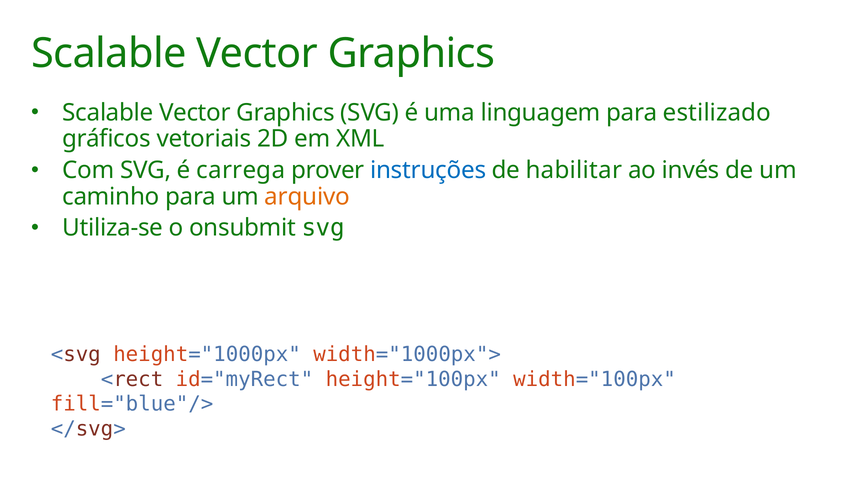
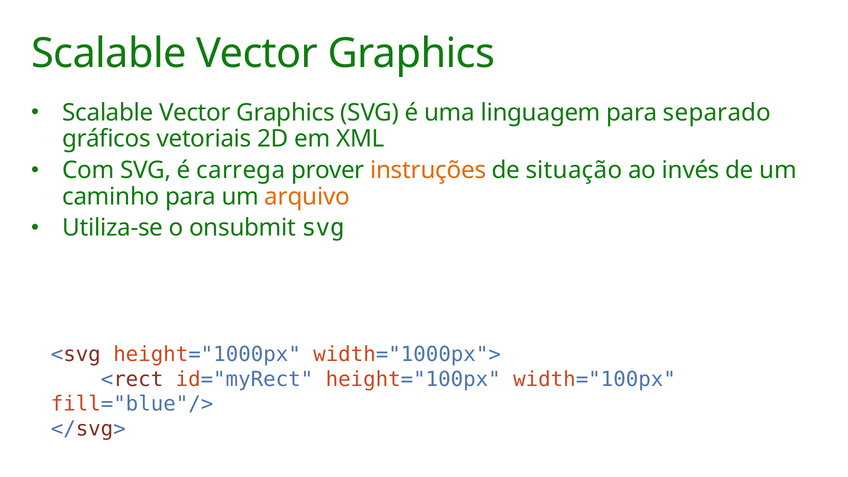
estilizado: estilizado -> separado
instruções colour: blue -> orange
habilitar: habilitar -> situação
